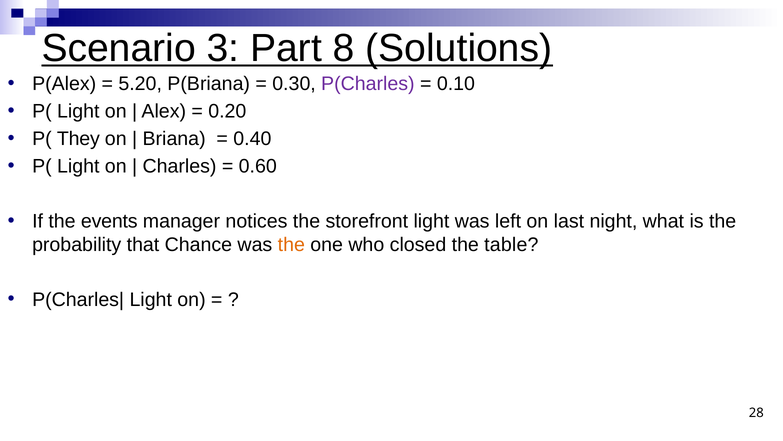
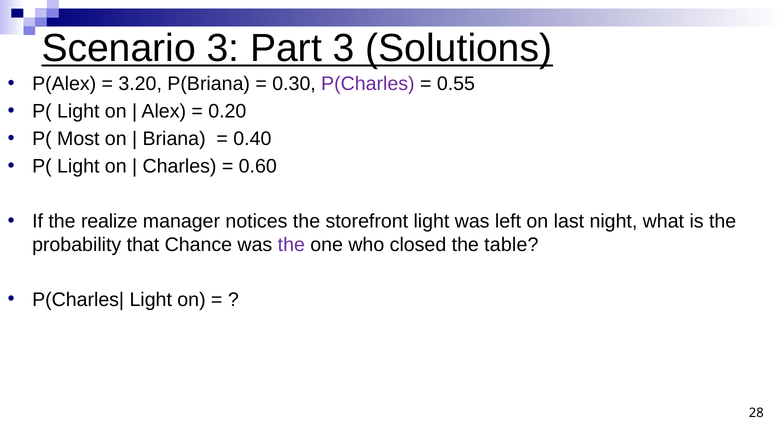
Part 8: 8 -> 3
5.20: 5.20 -> 3.20
0.10: 0.10 -> 0.55
They: They -> Most
events: events -> realize
the at (291, 244) colour: orange -> purple
